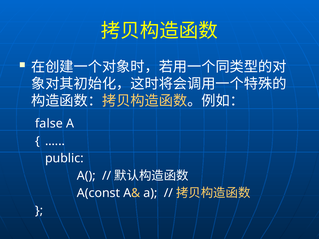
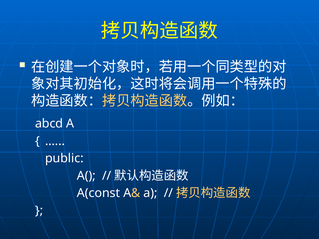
false: false -> abcd
